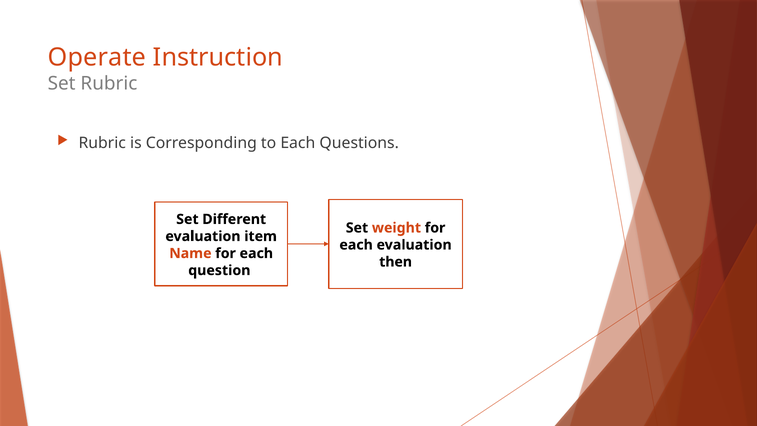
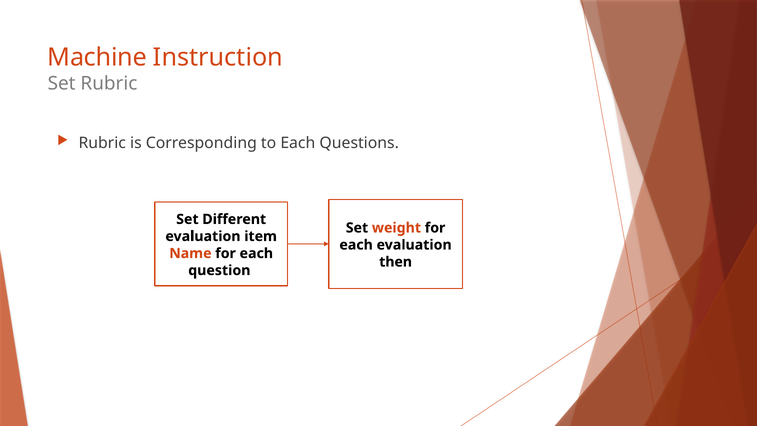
Operate: Operate -> Machine
